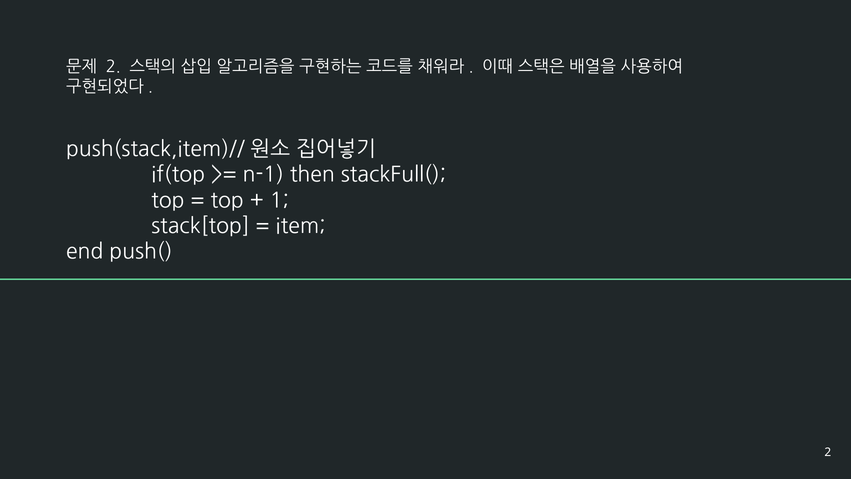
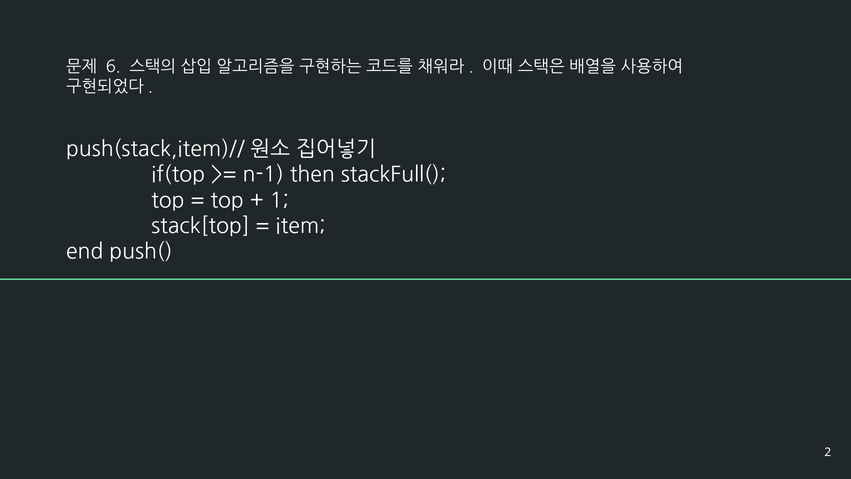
2 at (113, 67): 2 -> 6
